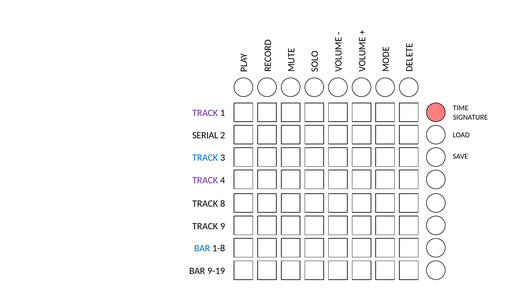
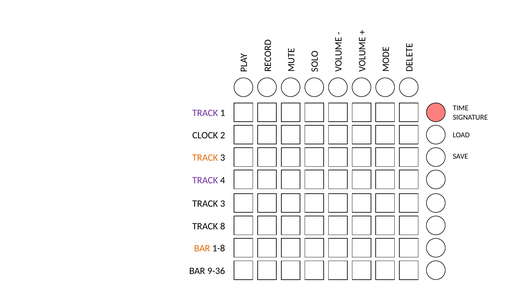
SERIAL: SERIAL -> CLOCK
TRACK at (205, 158) colour: blue -> orange
8 at (223, 204): 8 -> 3
9: 9 -> 8
BAR at (202, 249) colour: blue -> orange
9-19: 9-19 -> 9-36
